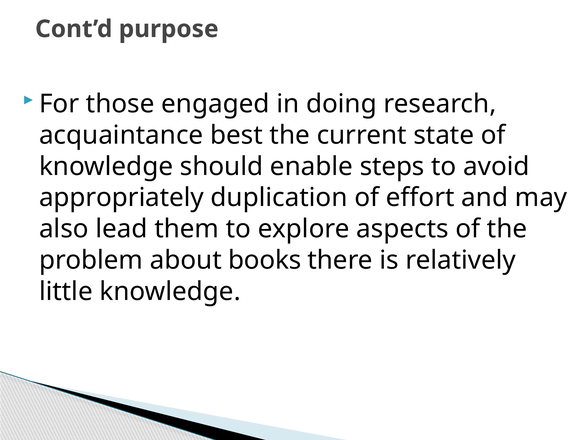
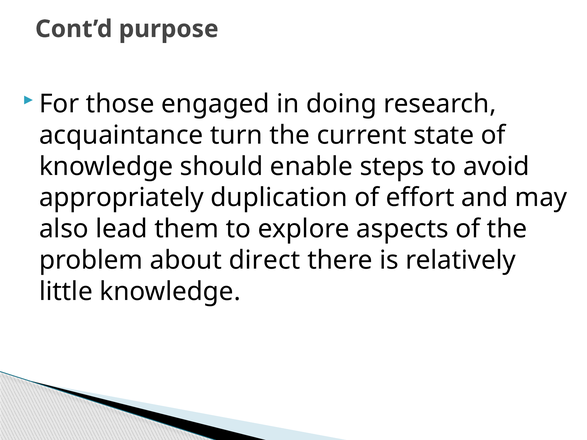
best: best -> turn
books: books -> direct
